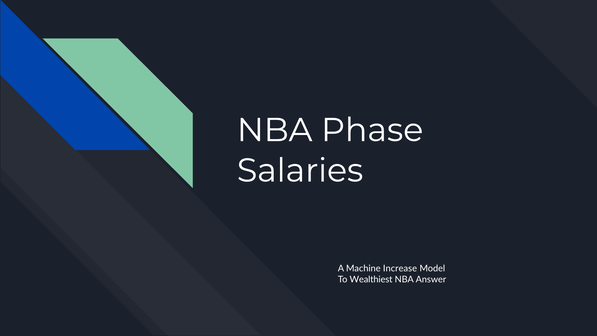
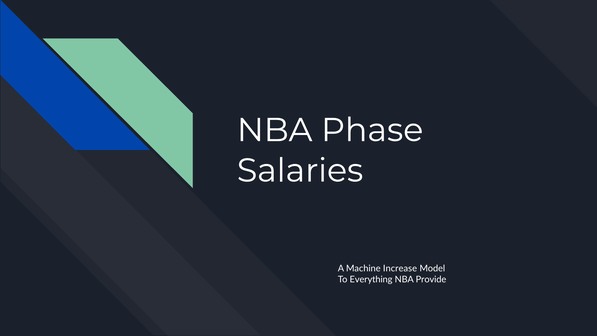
Wealthiest: Wealthiest -> Everything
Answer: Answer -> Provide
